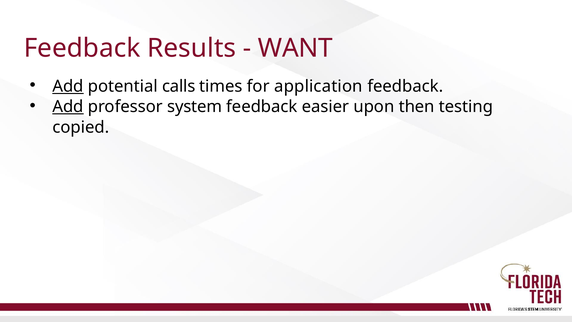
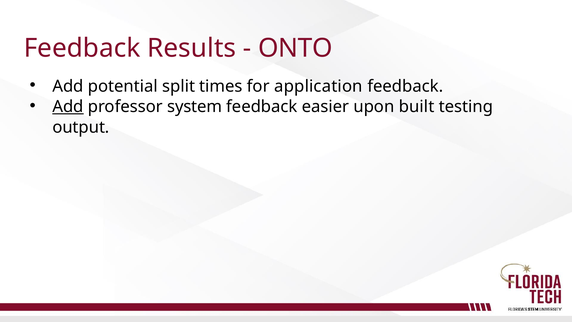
WANT: WANT -> ONTO
Add at (68, 86) underline: present -> none
calls: calls -> split
then: then -> built
copied: copied -> output
